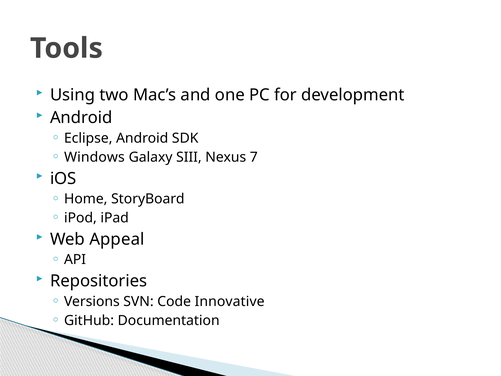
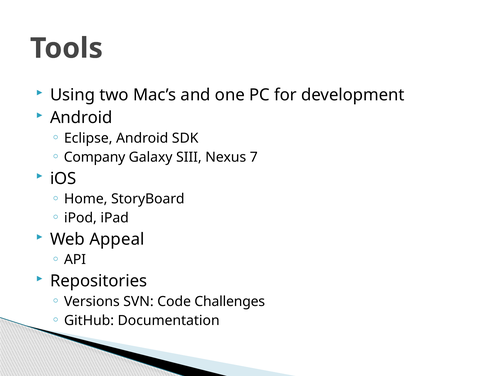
Windows: Windows -> Company
Innovative: Innovative -> Challenges
